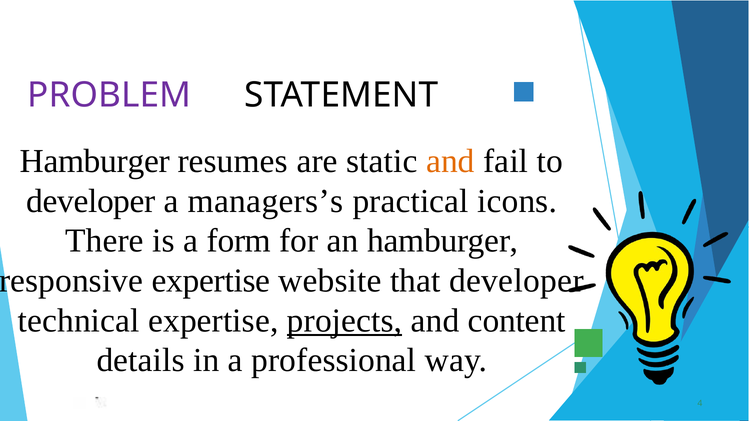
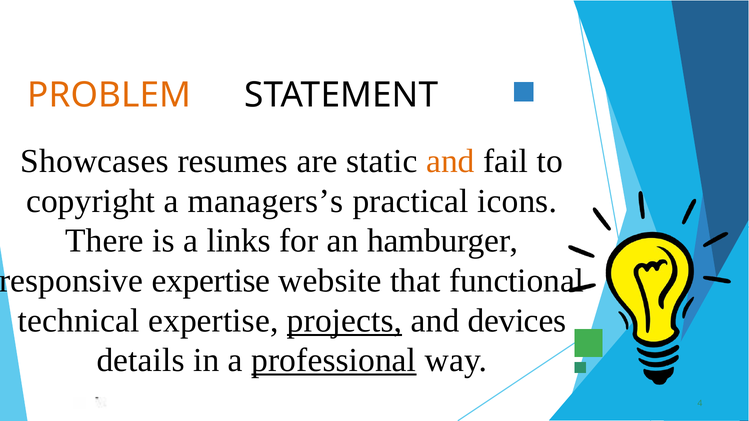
PROBLEM colour: purple -> orange
Hamburger at (95, 161): Hamburger -> Showcases
developer at (91, 201): developer -> copyright
form: form -> links
that developer: developer -> functional
content: content -> devices
professional underline: none -> present
